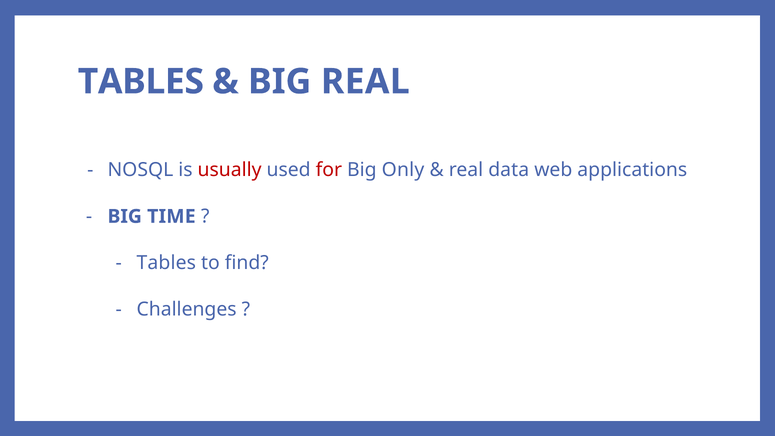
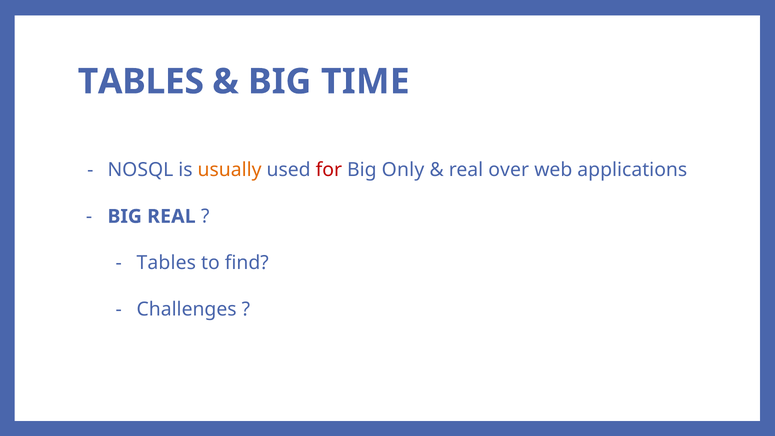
BIG REAL: REAL -> TIME
usually colour: red -> orange
data: data -> over
BIG TIME: TIME -> REAL
